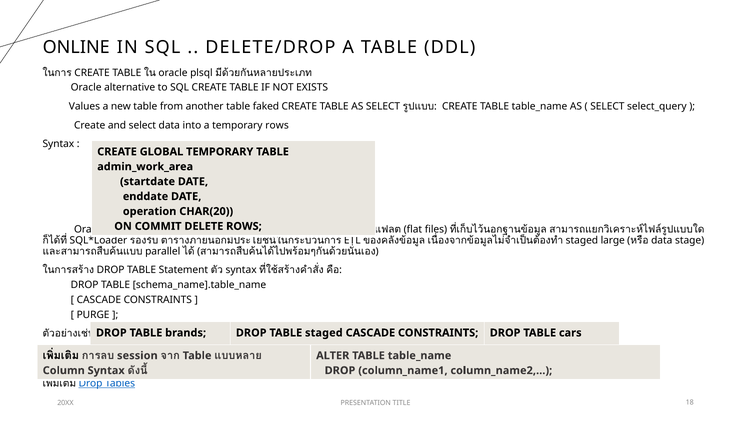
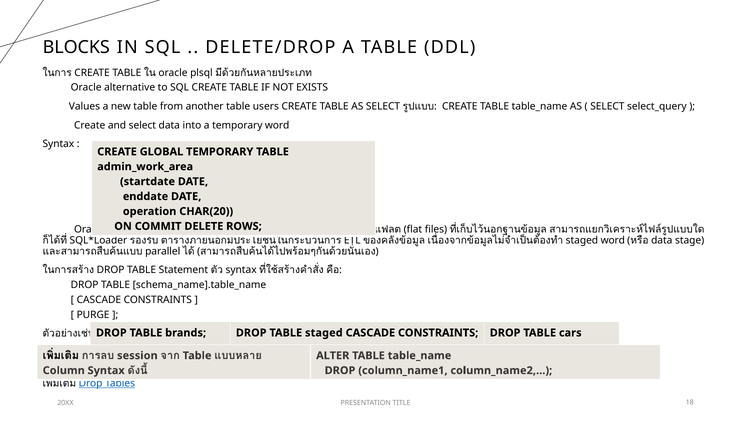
ONLINE: ONLINE -> BLOCKS
faked: faked -> users
temporary rows: rows -> word
staged large: large -> word
